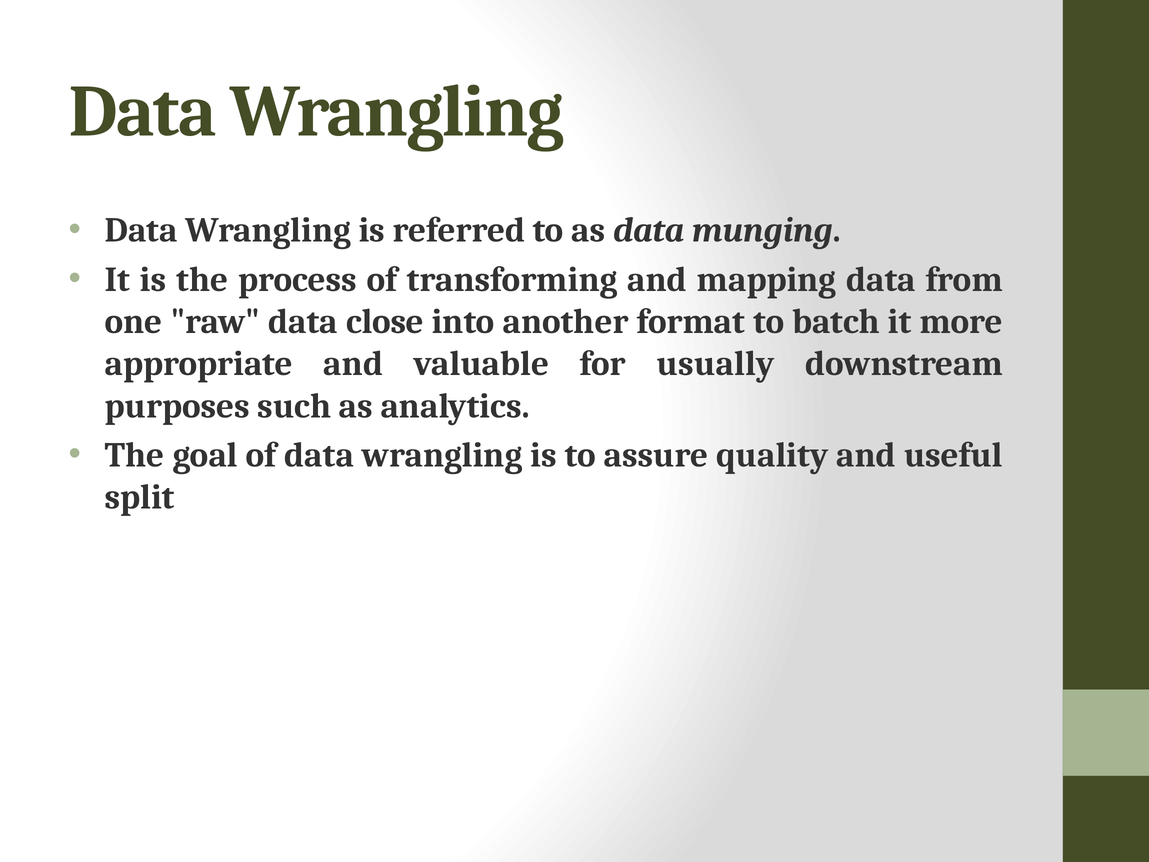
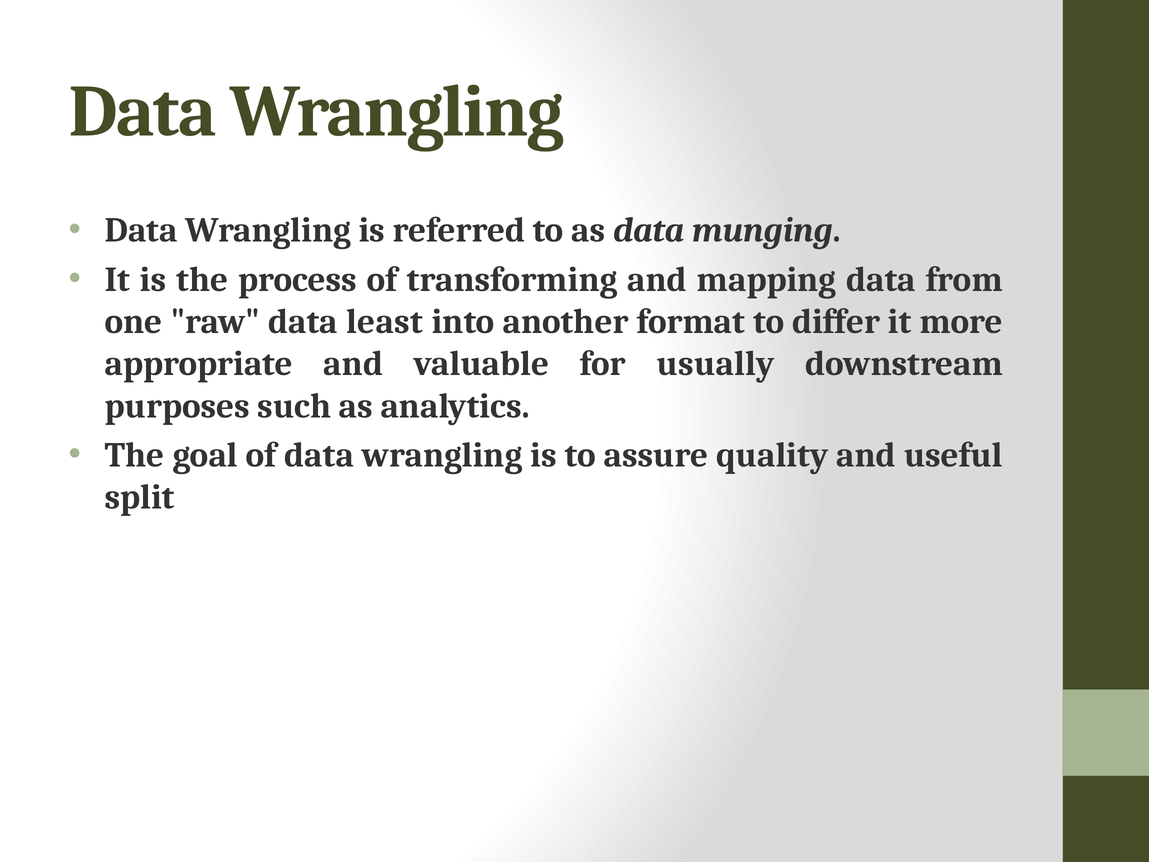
close: close -> least
batch: batch -> differ
